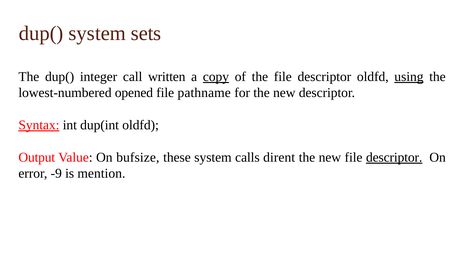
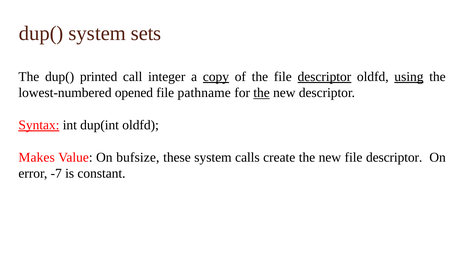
integer: integer -> printed
written: written -> integer
descriptor at (324, 77) underline: none -> present
the at (262, 93) underline: none -> present
Output: Output -> Makes
dirent: dirent -> create
descriptor at (394, 158) underline: present -> none
-9: -9 -> -7
mention: mention -> constant
